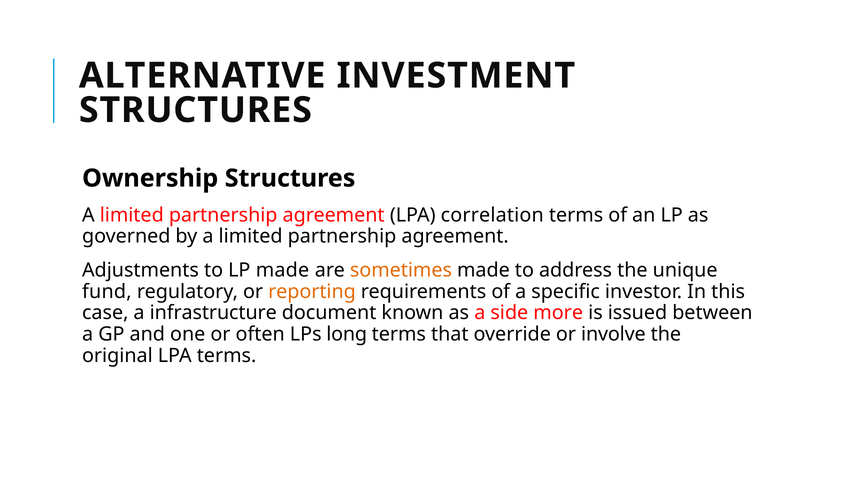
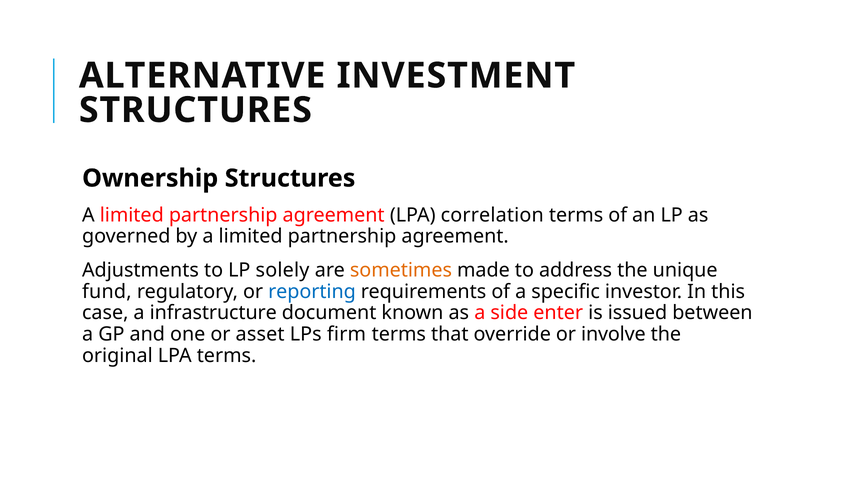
LP made: made -> solely
reporting colour: orange -> blue
more: more -> enter
often: often -> asset
long: long -> firm
